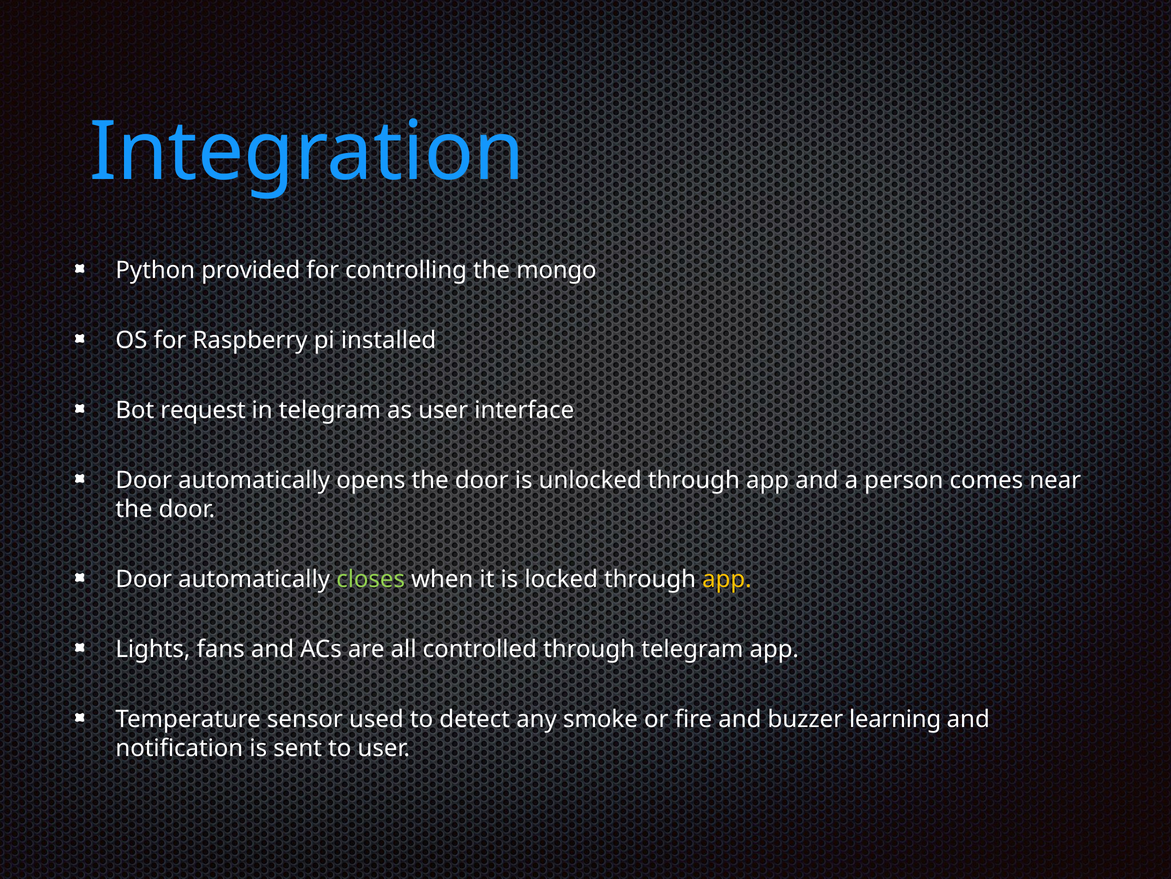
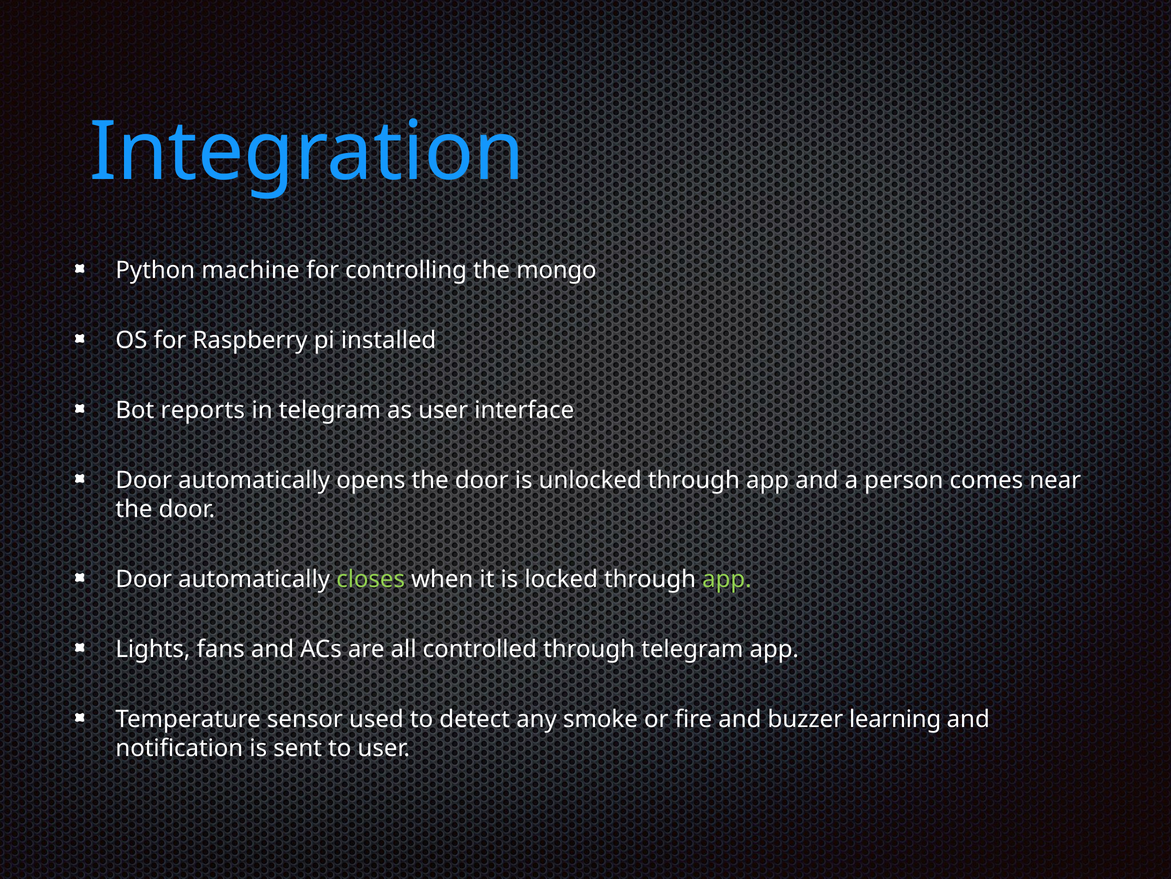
provided: provided -> machine
request: request -> reports
app at (727, 579) colour: yellow -> light green
